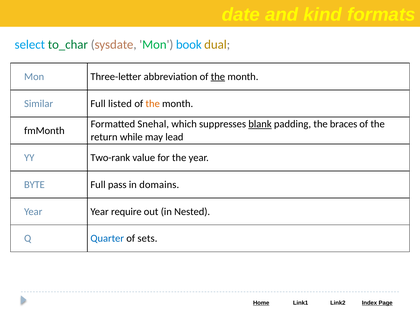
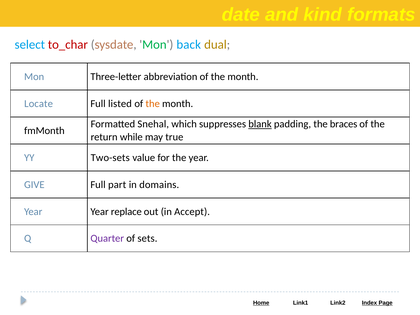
to_char colour: green -> red
book: book -> back
the at (218, 77) underline: present -> none
Similar: Similar -> Locate
lead: lead -> true
Two-rank: Two-rank -> Two-sets
BYTE: BYTE -> GIVE
pass: pass -> part
require: require -> replace
Nested: Nested -> Accept
Quarter colour: blue -> purple
